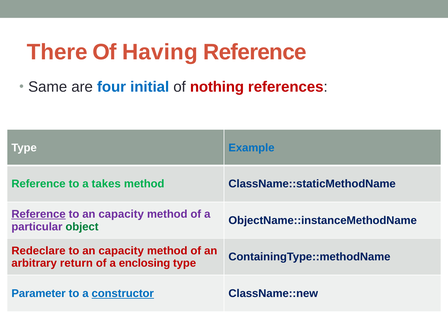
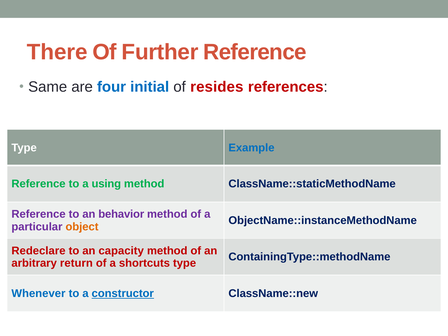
Having: Having -> Further
nothing: nothing -> resides
takes: takes -> using
Reference at (39, 214) underline: present -> none
capacity at (121, 214): capacity -> behavior
object colour: green -> orange
enclosing: enclosing -> shortcuts
Parameter: Parameter -> Whenever
